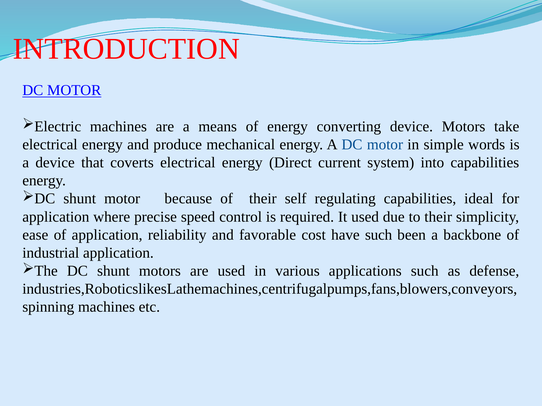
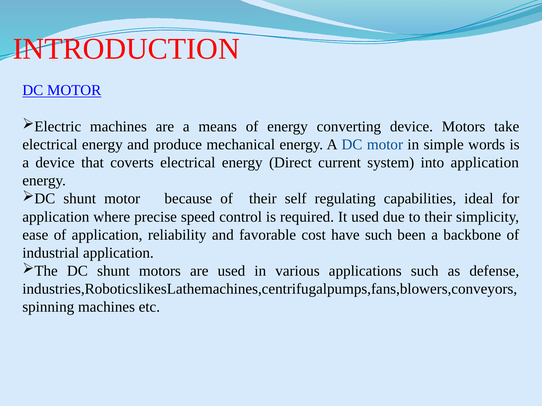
into capabilities: capabilities -> application
